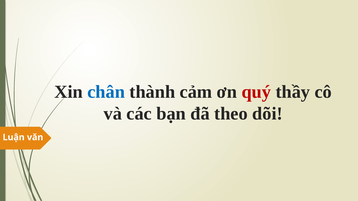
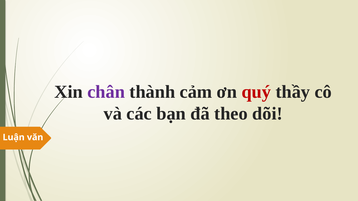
chân colour: blue -> purple
